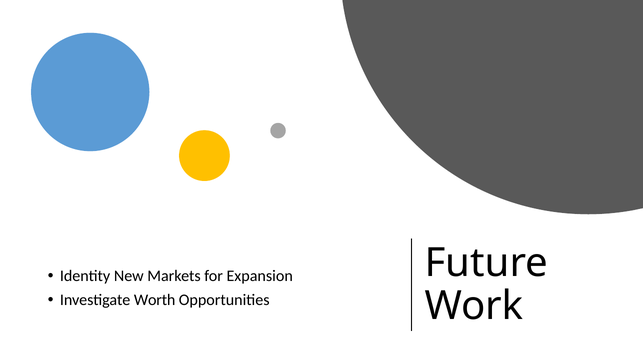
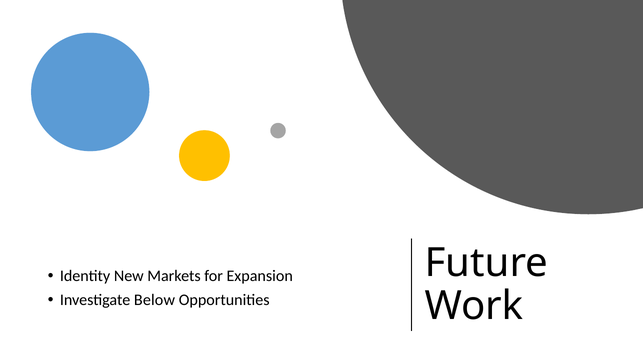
Worth: Worth -> Below
